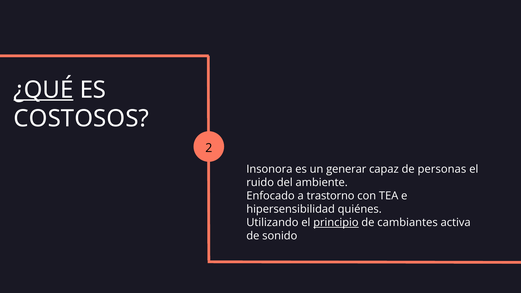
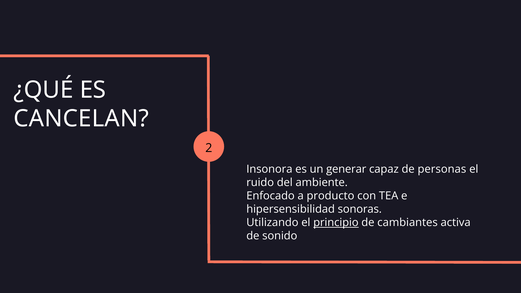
¿QUÉ underline: present -> none
COSTOSOS: COSTOSOS -> CANCELAN
trastorno: trastorno -> producto
quiénes: quiénes -> sonoras
